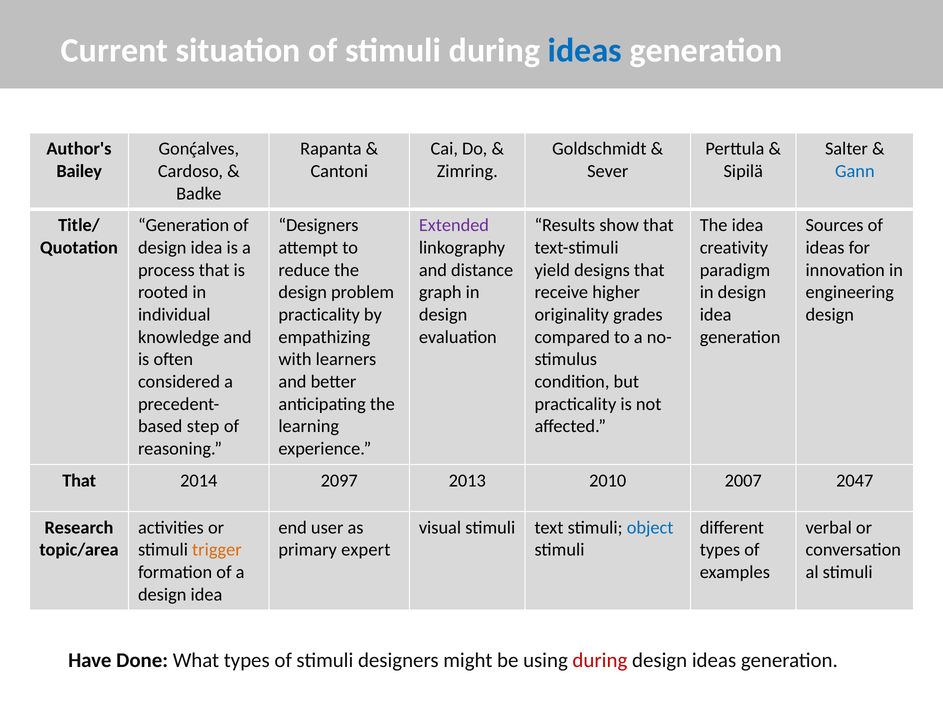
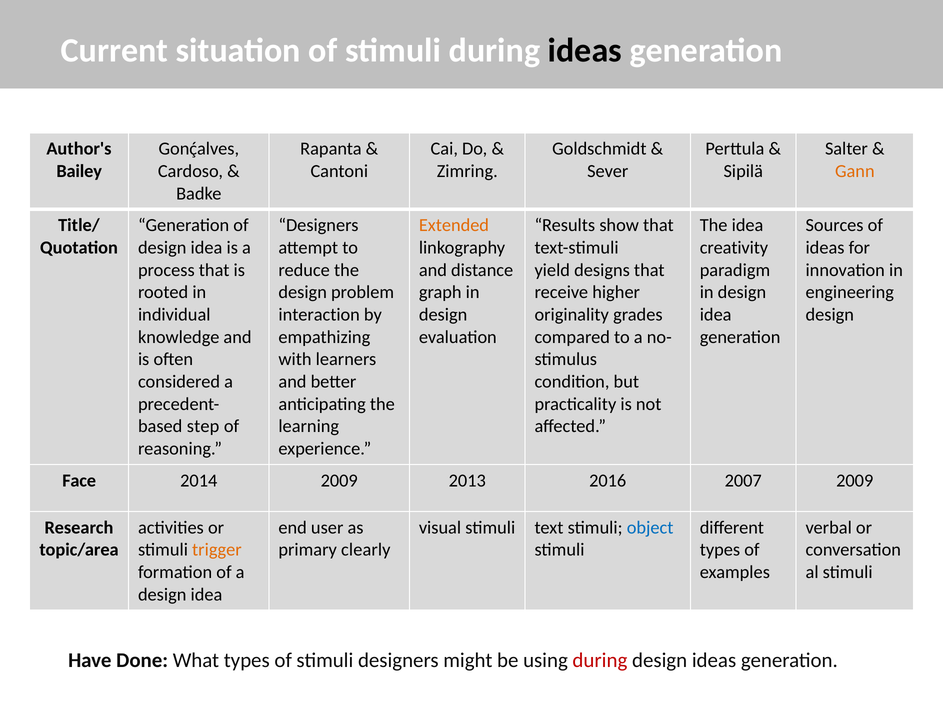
ideas at (585, 50) colour: blue -> black
Gann colour: blue -> orange
Extended colour: purple -> orange
practicality at (319, 314): practicality -> interaction
That at (79, 480): That -> Face
2014 2097: 2097 -> 2009
2010: 2010 -> 2016
2007 2047: 2047 -> 2009
expert: expert -> clearly
